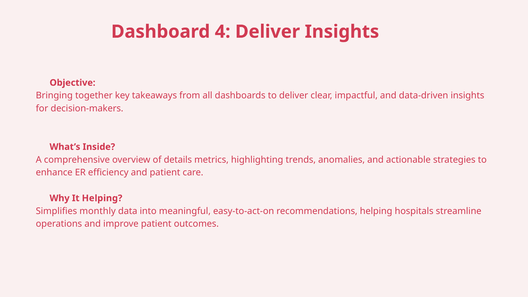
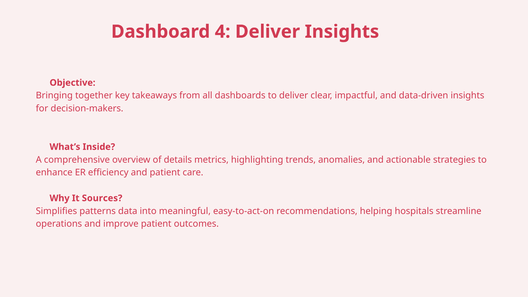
It Helping: Helping -> Sources
monthly: monthly -> patterns
